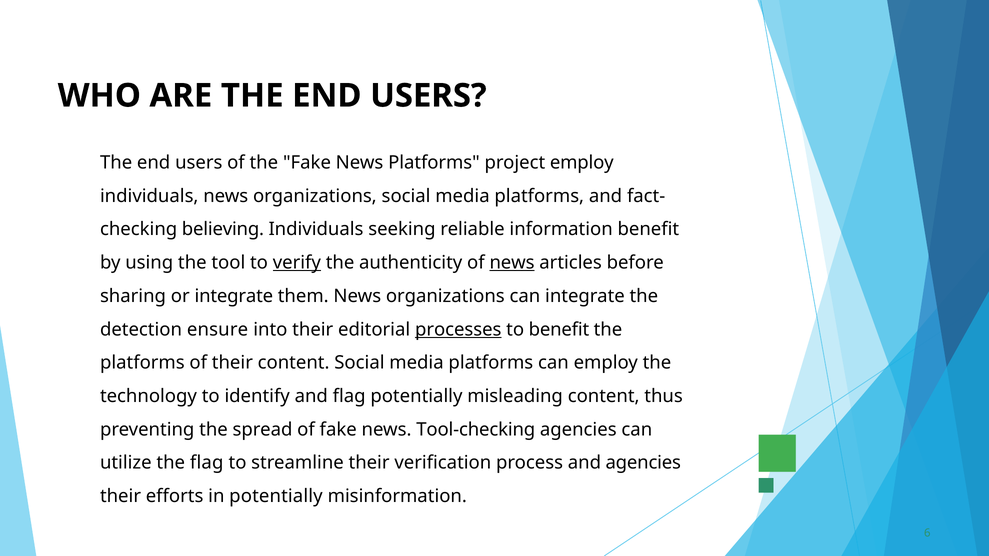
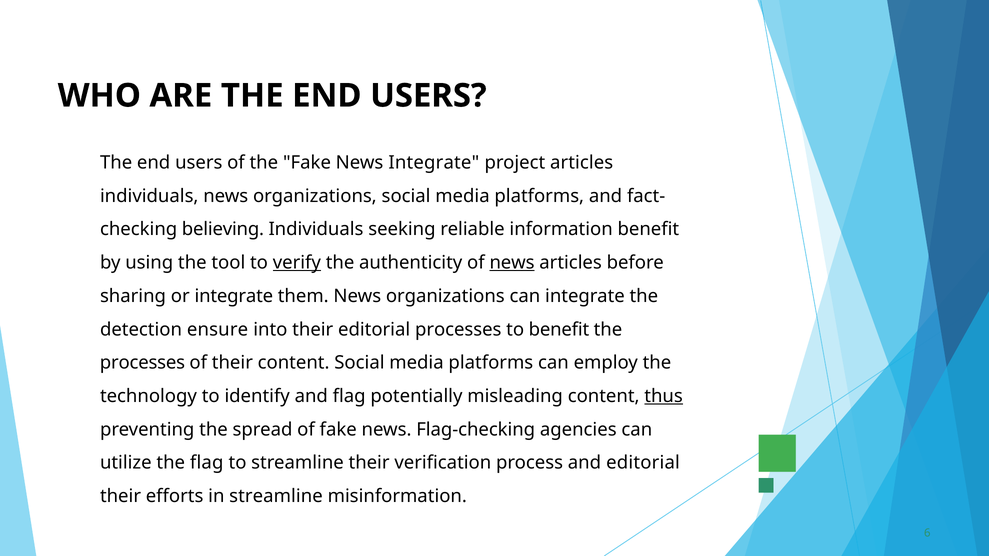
News Platforms: Platforms -> Integrate
project employ: employ -> articles
processes at (458, 330) underline: present -> none
platforms at (142, 363): platforms -> processes
thus underline: none -> present
Tool-checking: Tool-checking -> Flag-checking
and agencies: agencies -> editorial
in potentially: potentially -> streamline
